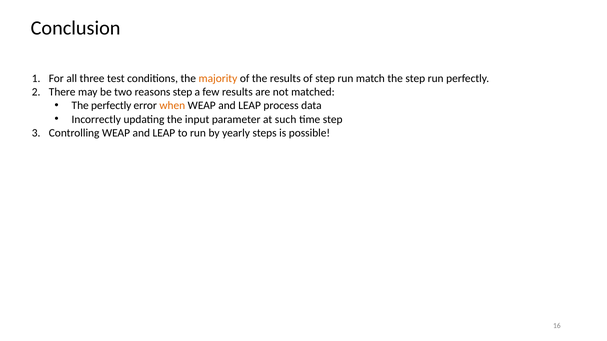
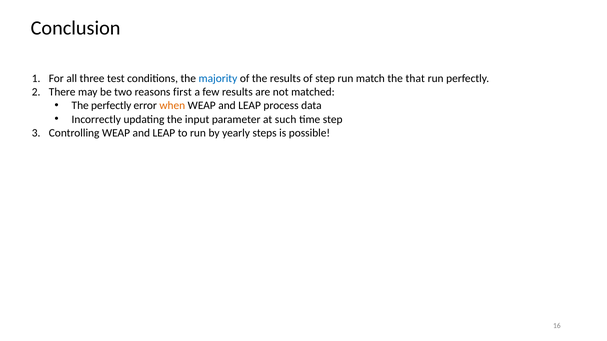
majority colour: orange -> blue
the step: step -> that
reasons step: step -> first
